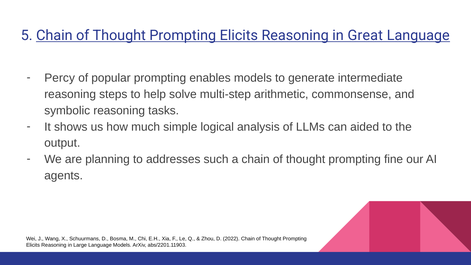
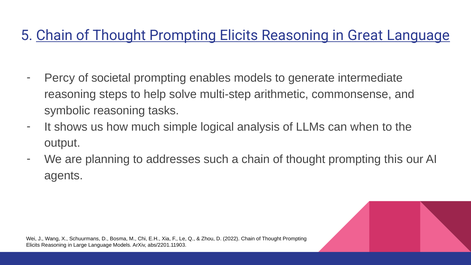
popular: popular -> societal
aided: aided -> when
fine: fine -> this
